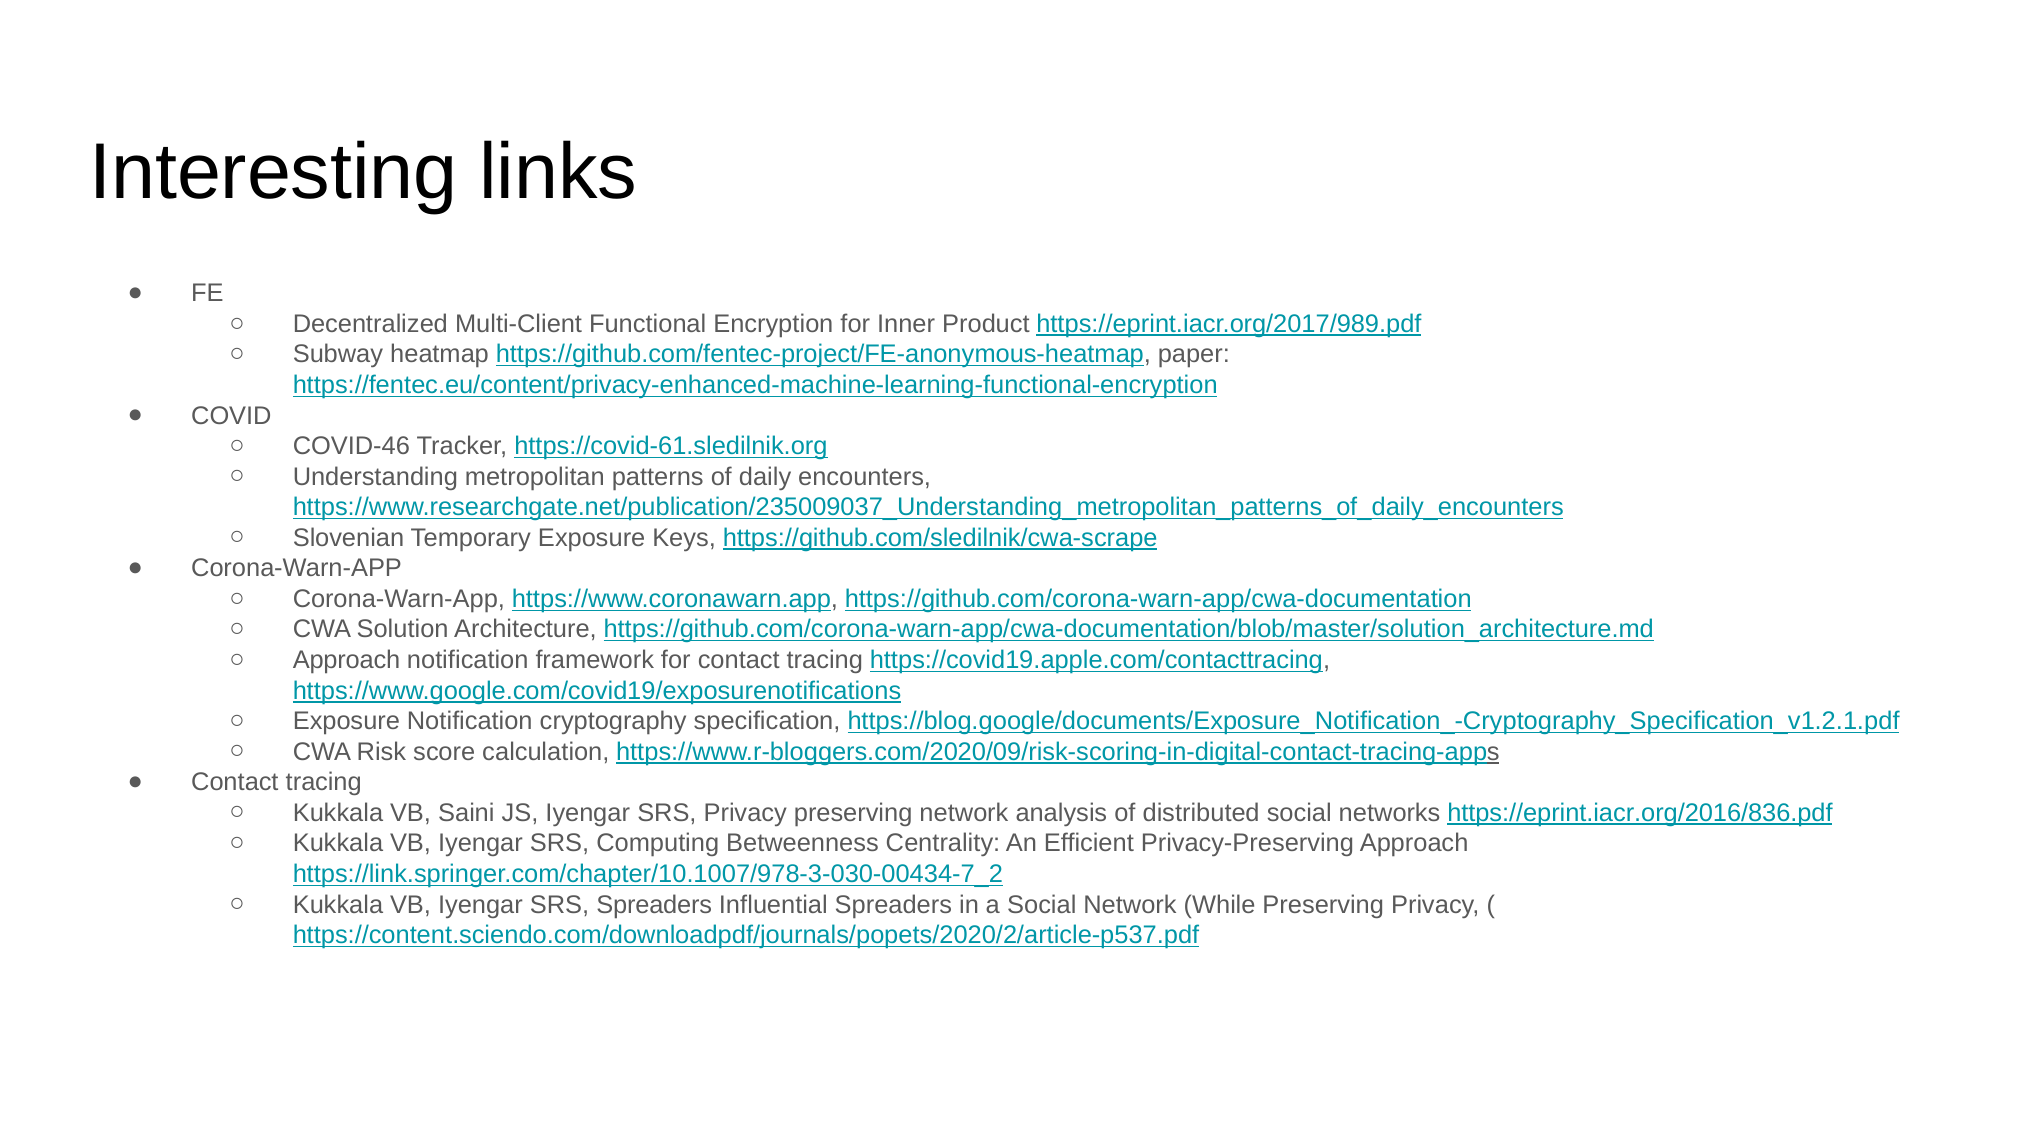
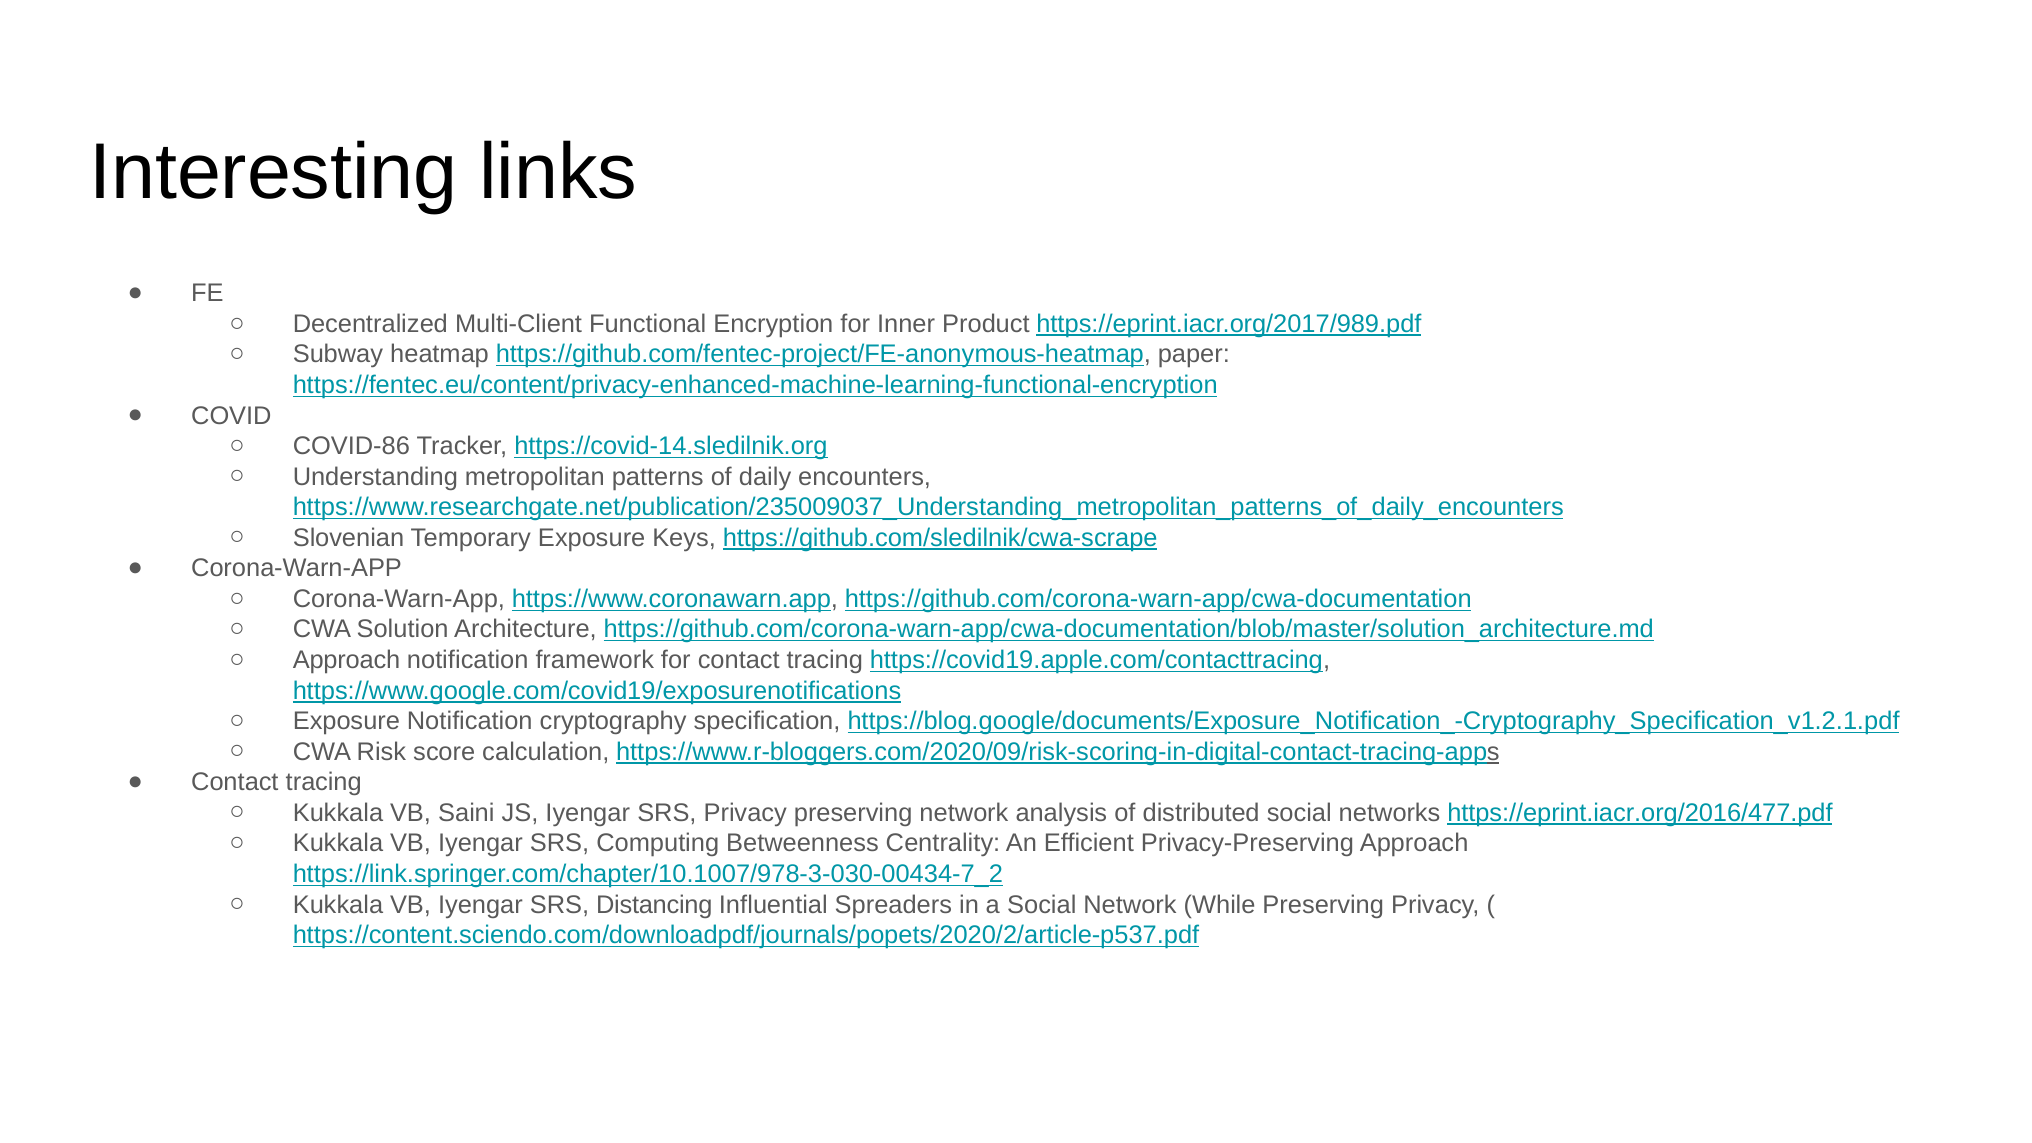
COVID-46: COVID-46 -> COVID-86
https://covid-61.sledilnik.org: https://covid-61.sledilnik.org -> https://covid-14.sledilnik.org
https://eprint.iacr.org/2016/836.pdf: https://eprint.iacr.org/2016/836.pdf -> https://eprint.iacr.org/2016/477.pdf
SRS Spreaders: Spreaders -> Distancing
